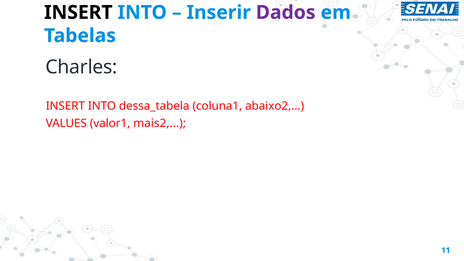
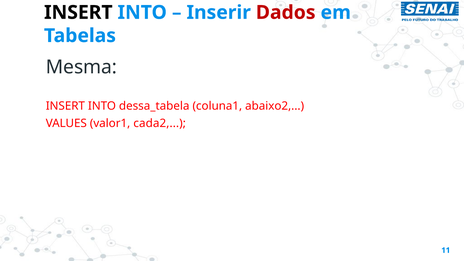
Dados colour: purple -> red
Charles: Charles -> Mesma
mais2: mais2 -> cada2
